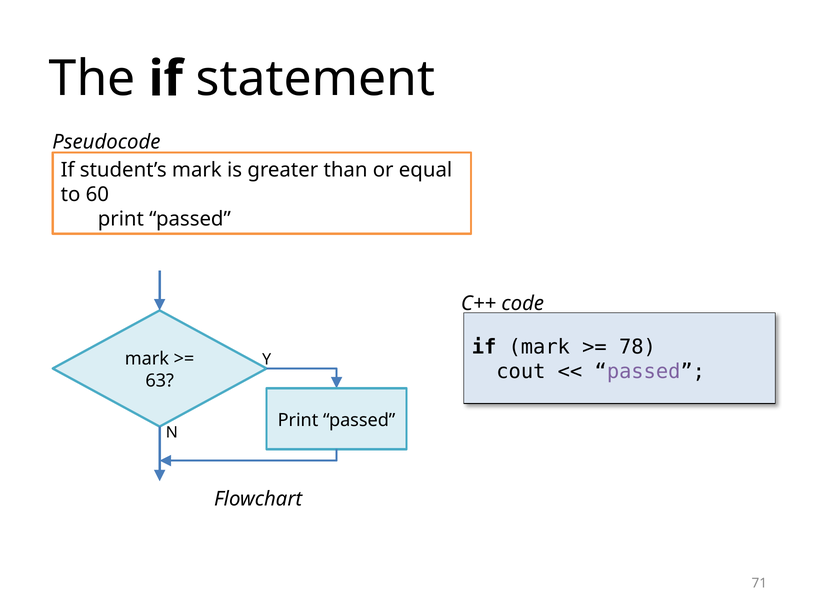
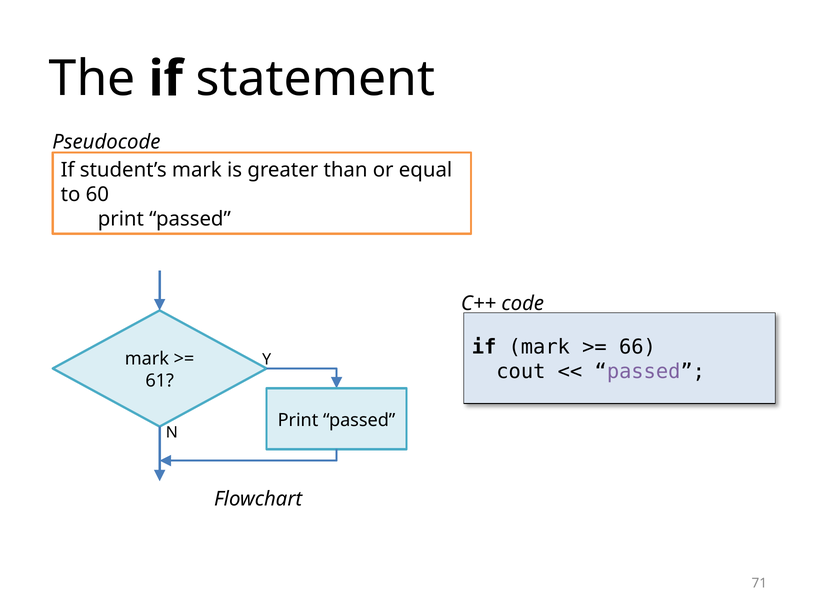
78: 78 -> 66
63: 63 -> 61
